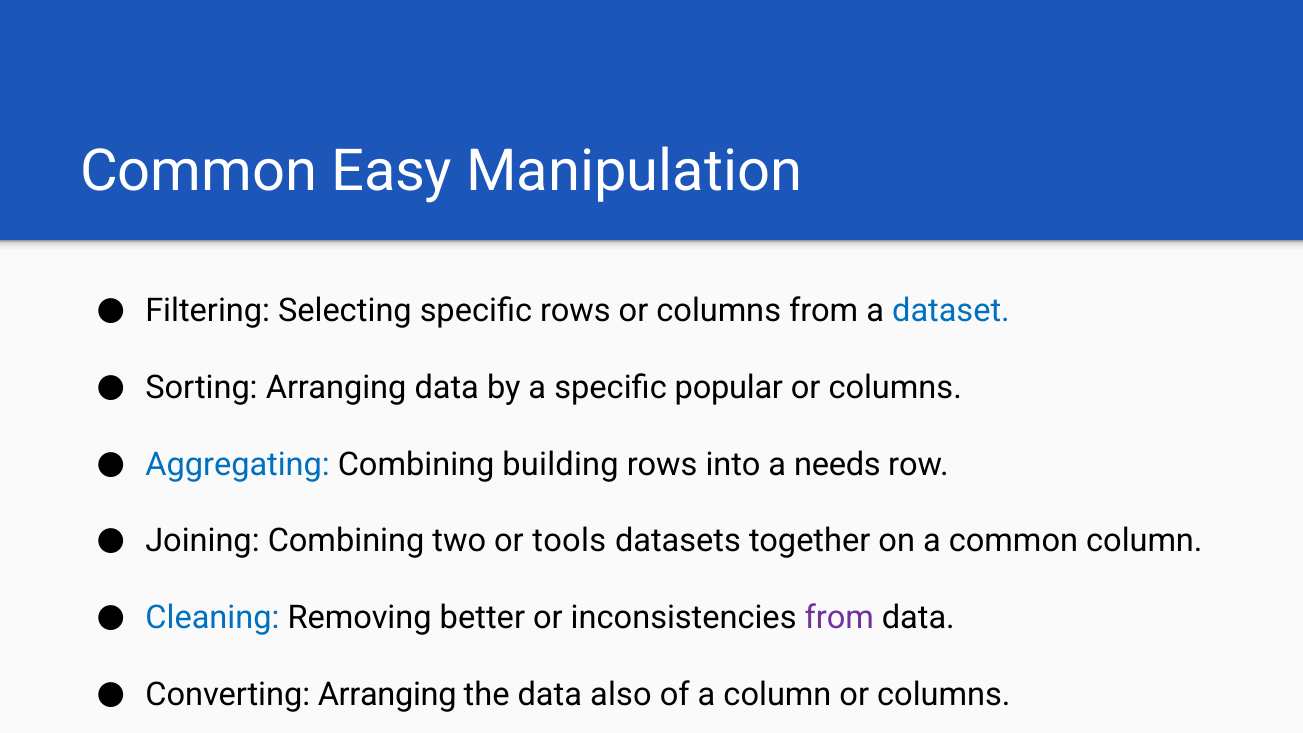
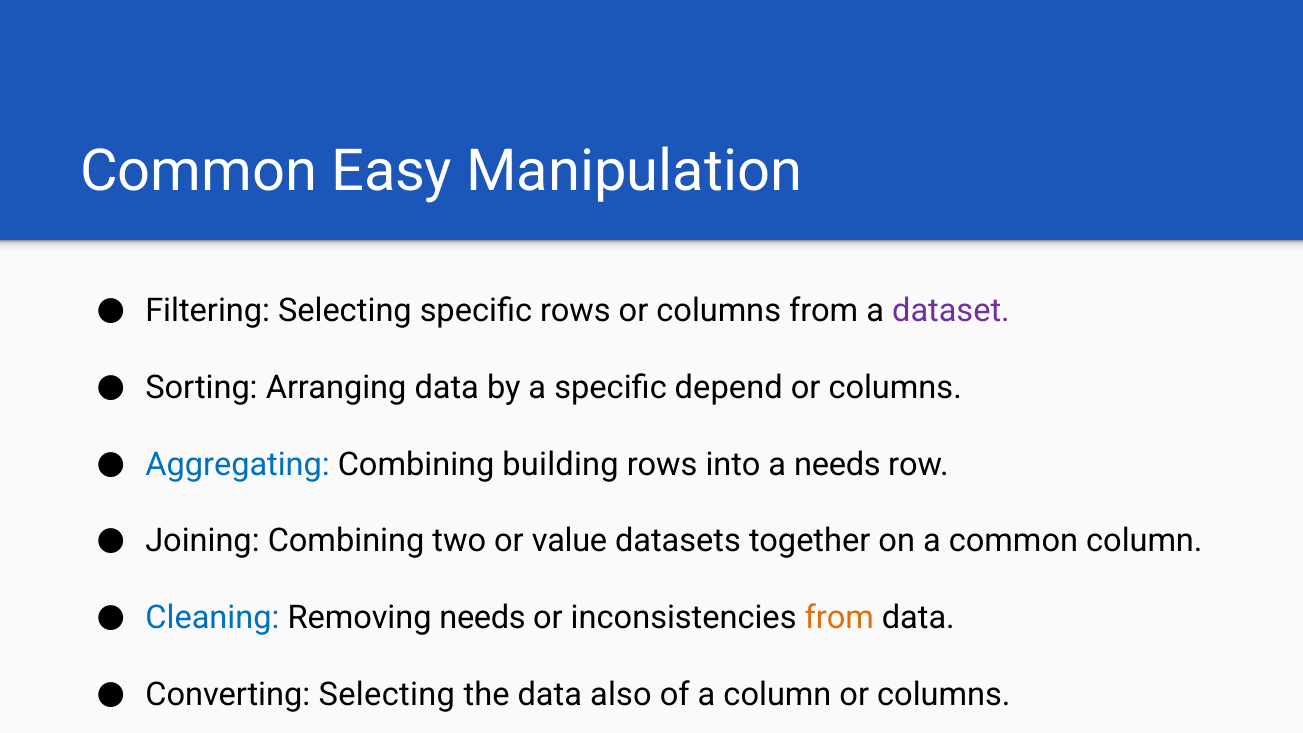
dataset colour: blue -> purple
popular: popular -> depend
tools: tools -> value
Removing better: better -> needs
from at (839, 618) colour: purple -> orange
Converting Arranging: Arranging -> Selecting
